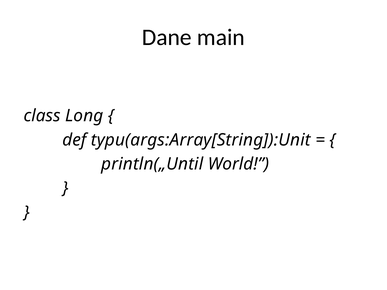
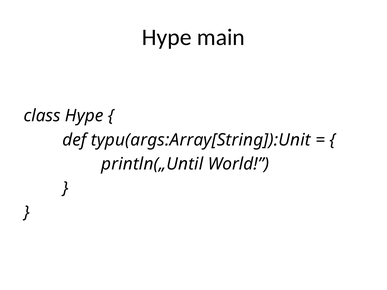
Dane at (167, 37): Dane -> Hype
class Long: Long -> Hype
